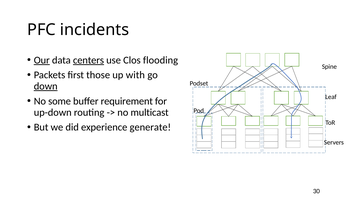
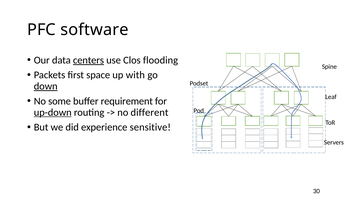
incidents: incidents -> software
Our underline: present -> none
those: those -> space
up-down underline: none -> present
multicast: multicast -> different
generate: generate -> sensitive
